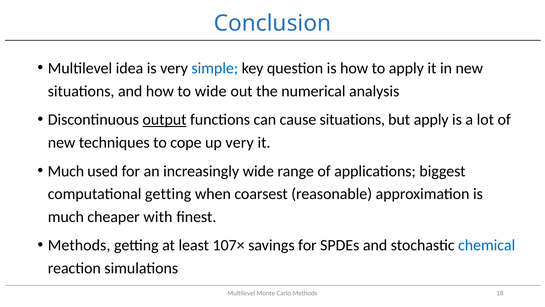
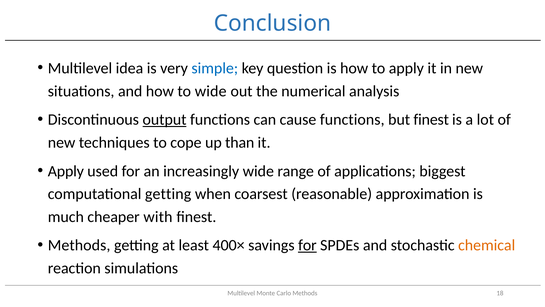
cause situations: situations -> functions
but apply: apply -> finest
up very: very -> than
Much at (66, 171): Much -> Apply
107×: 107× -> 400×
for at (307, 245) underline: none -> present
chemical colour: blue -> orange
